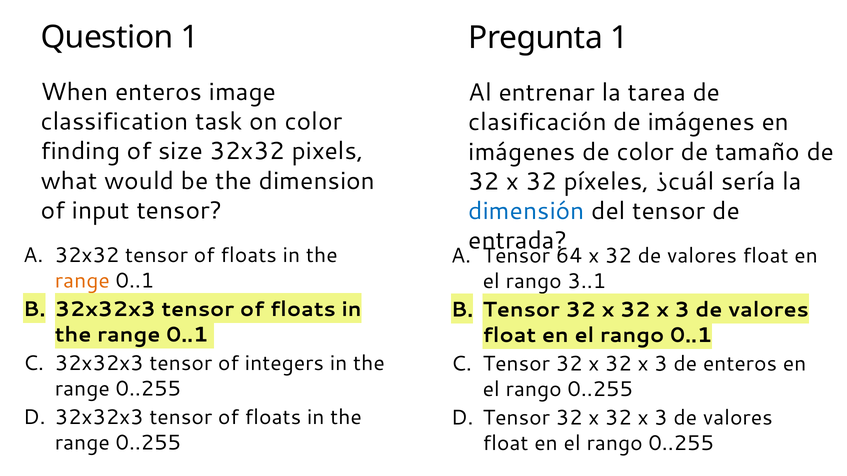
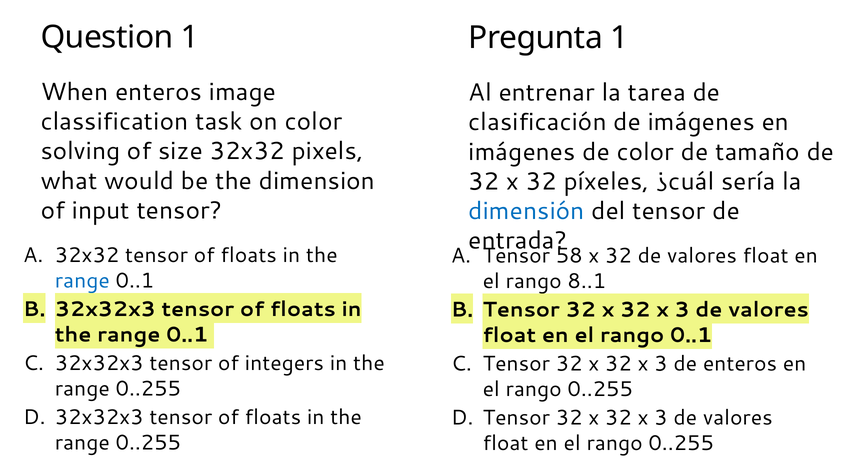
finding: finding -> solving
64: 64 -> 58
range at (82, 281) colour: orange -> blue
3..1: 3..1 -> 8..1
